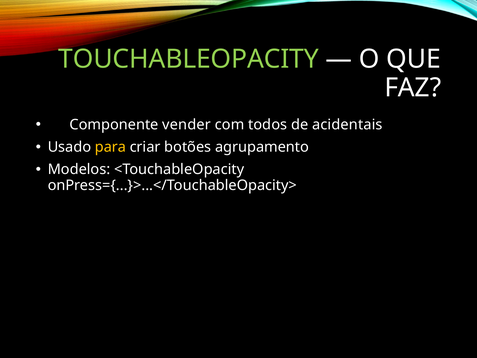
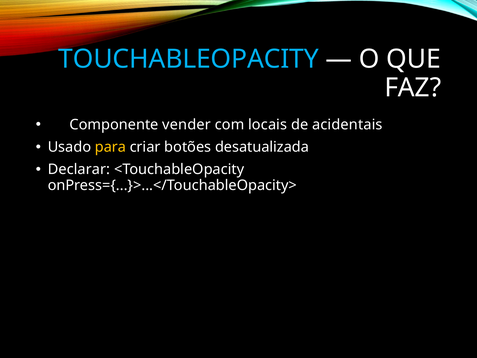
TOUCHABLEOPACITY colour: light green -> light blue
todos: todos -> locais
agrupamento: agrupamento -> desatualizada
Modelos: Modelos -> Declarar
